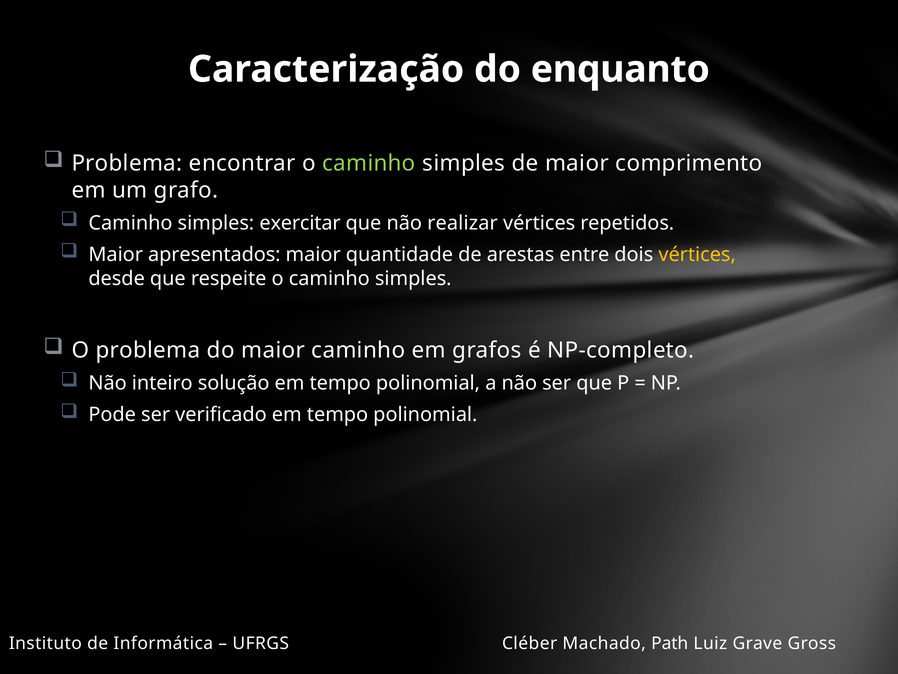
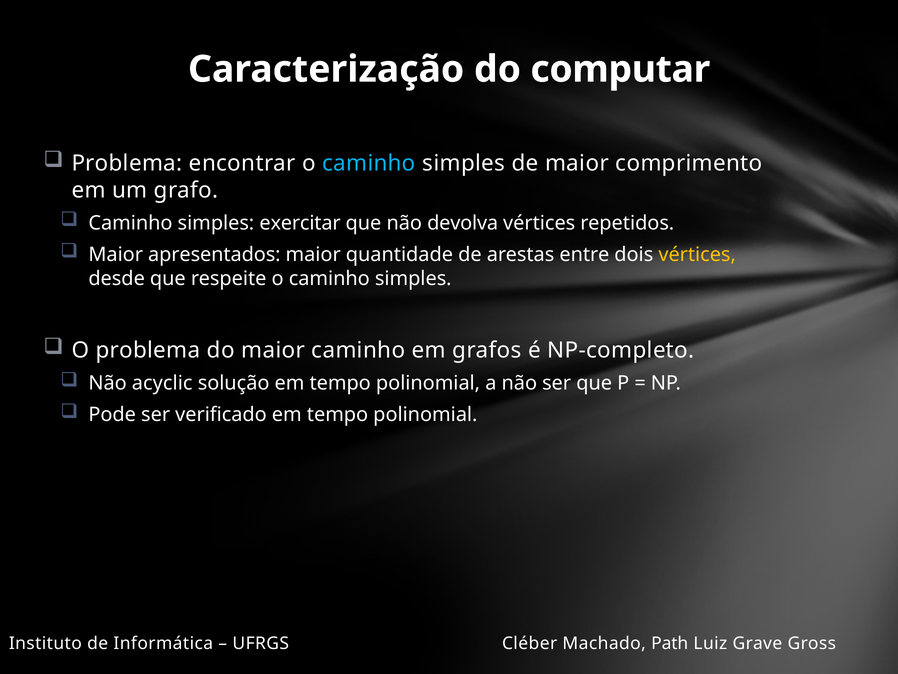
enquanto: enquanto -> computar
caminho at (369, 163) colour: light green -> light blue
realizar: realizar -> devolva
inteiro: inteiro -> acyclic
